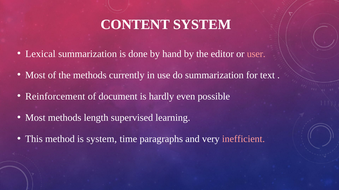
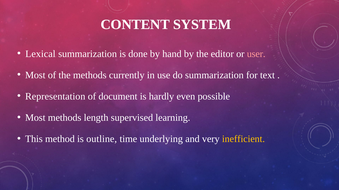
Reinforcement: Reinforcement -> Representation
is system: system -> outline
paragraphs: paragraphs -> underlying
inefficient colour: pink -> yellow
